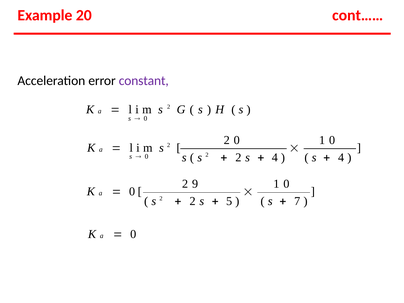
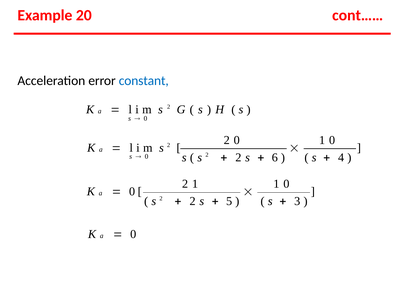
constant colour: purple -> blue
4 at (275, 157): 4 -> 6
9 at (195, 184): 9 -> 1
7: 7 -> 3
